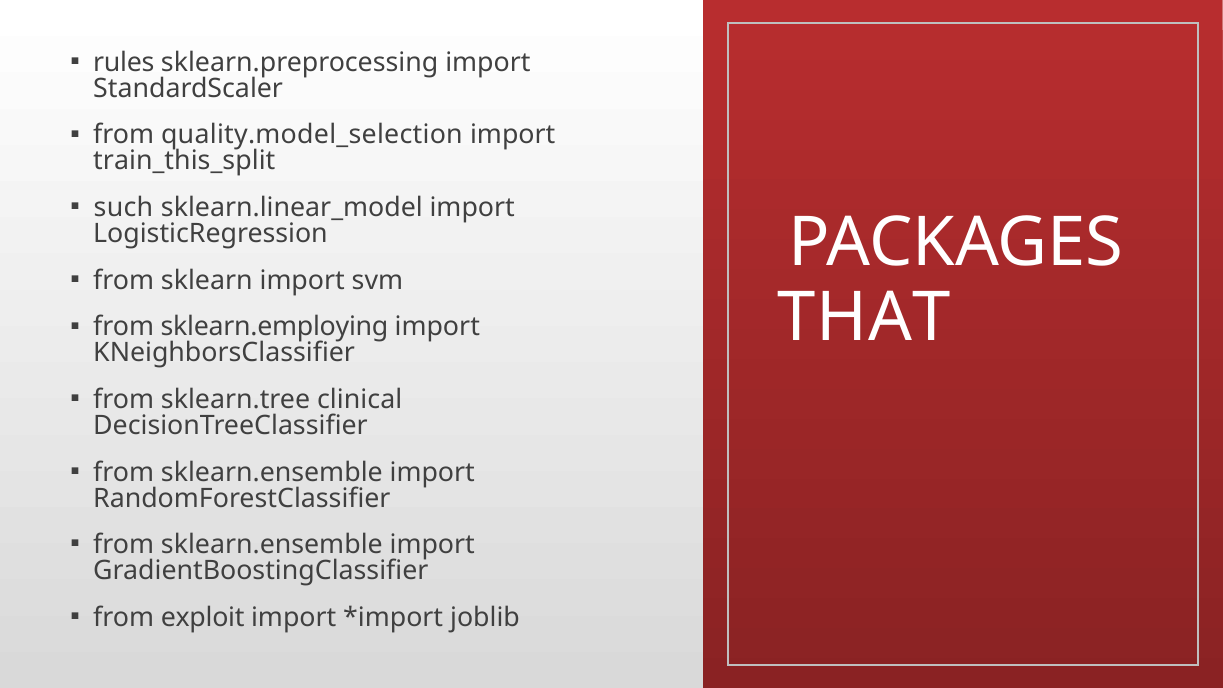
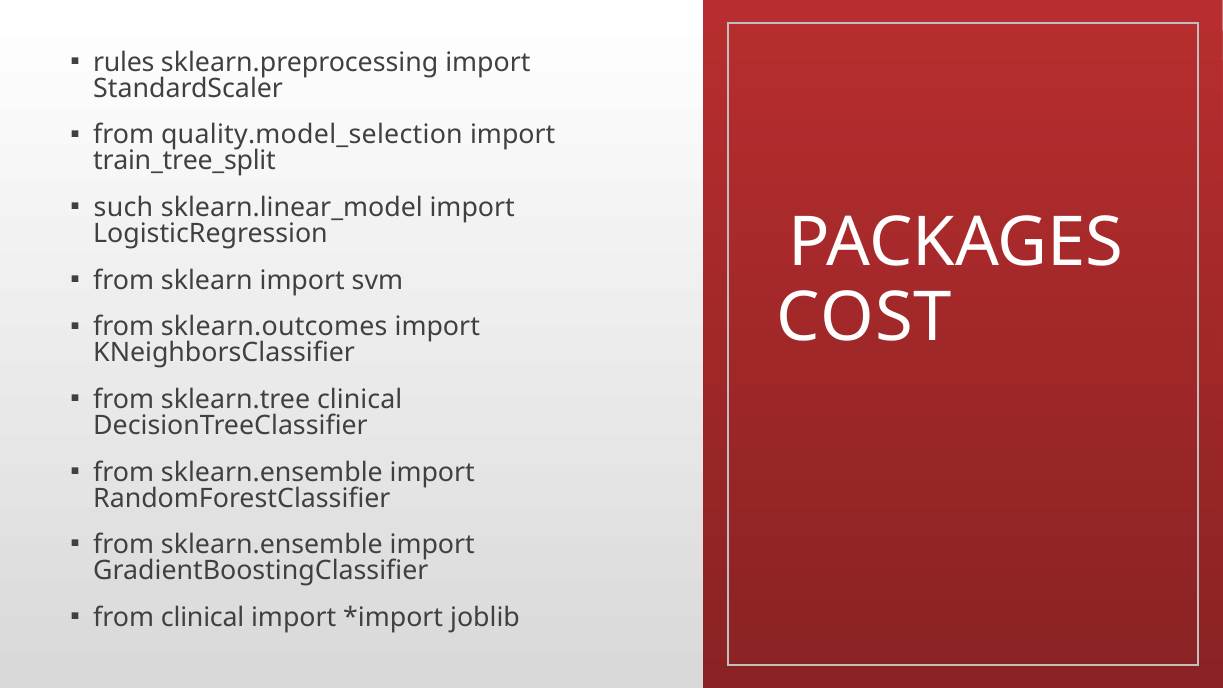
train_this_split: train_this_split -> train_tree_split
THAT: THAT -> COST
sklearn.employing: sklearn.employing -> sklearn.outcomes
from exploit: exploit -> clinical
